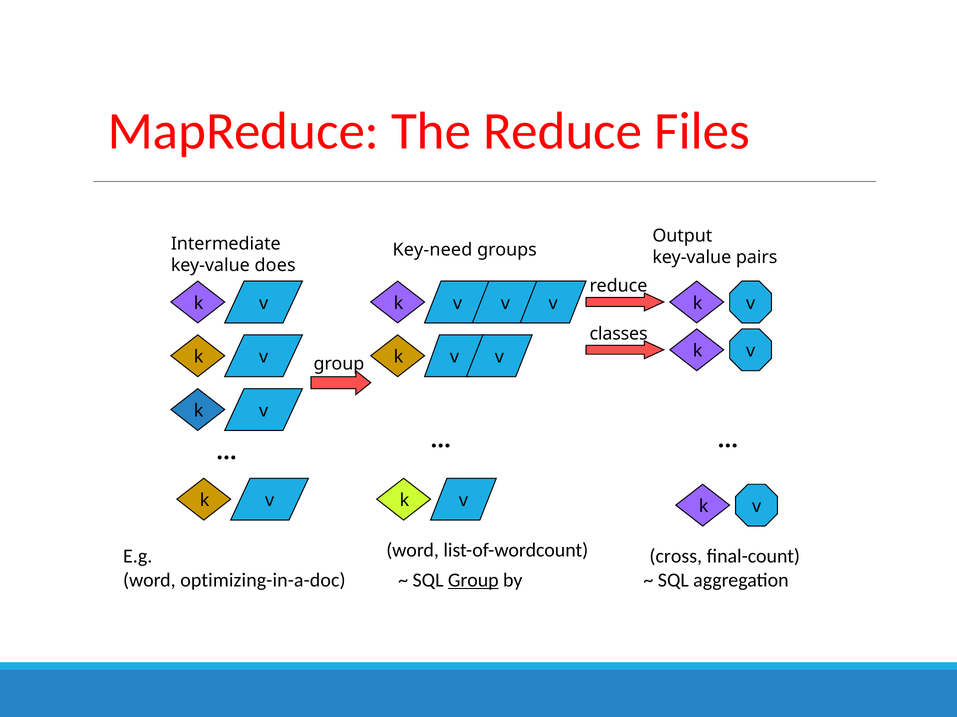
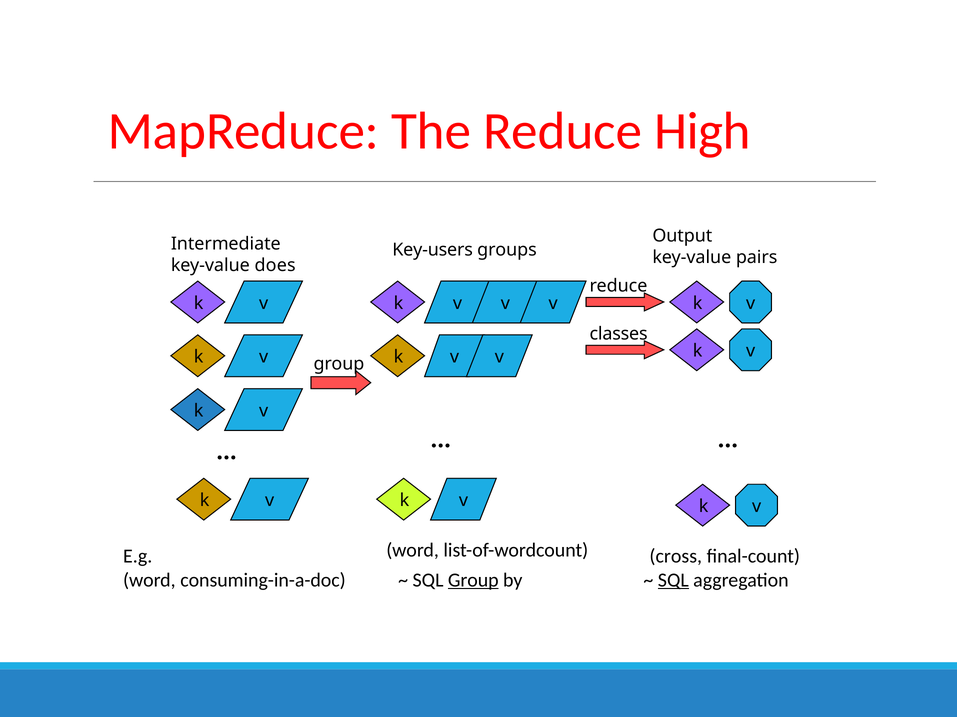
Files: Files -> High
Key-need: Key-need -> Key-users
optimizing-in-a-doc: optimizing-in-a-doc -> consuming-in-a-doc
SQL at (673, 581) underline: none -> present
